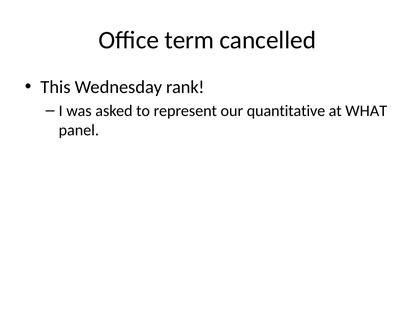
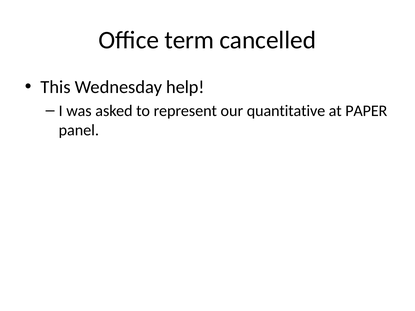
rank: rank -> help
WHAT: WHAT -> PAPER
